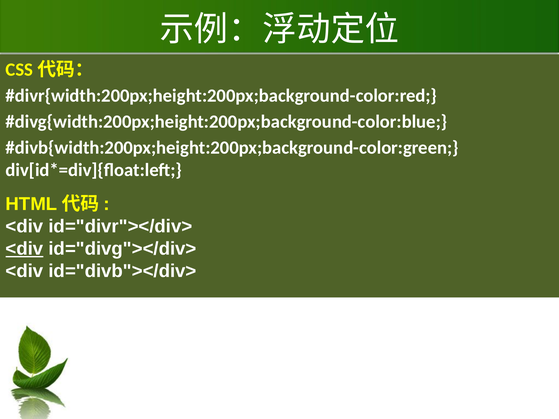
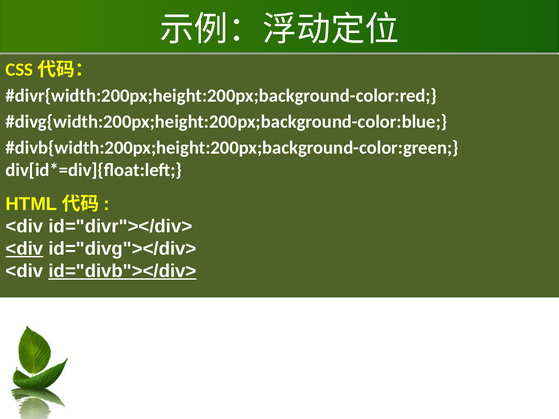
id="divb"></div> underline: none -> present
